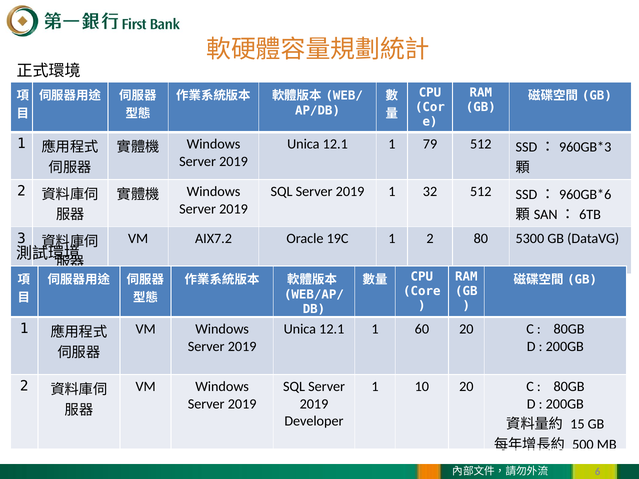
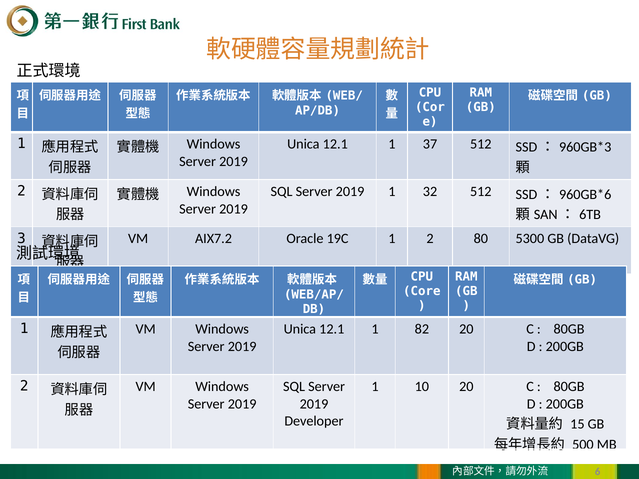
79: 79 -> 37
60: 60 -> 82
